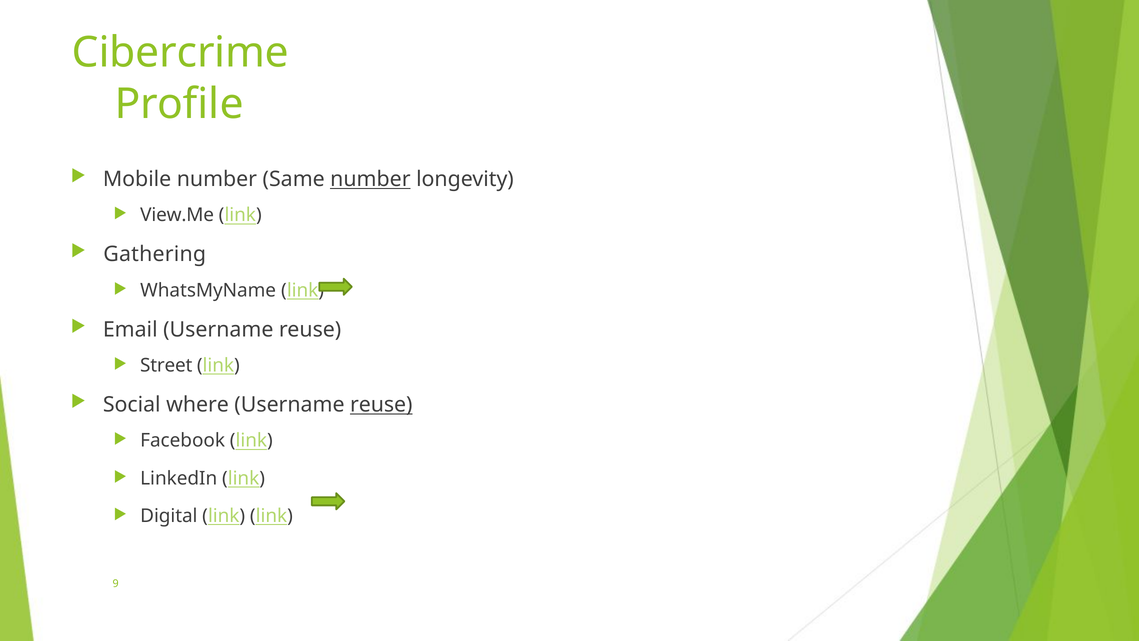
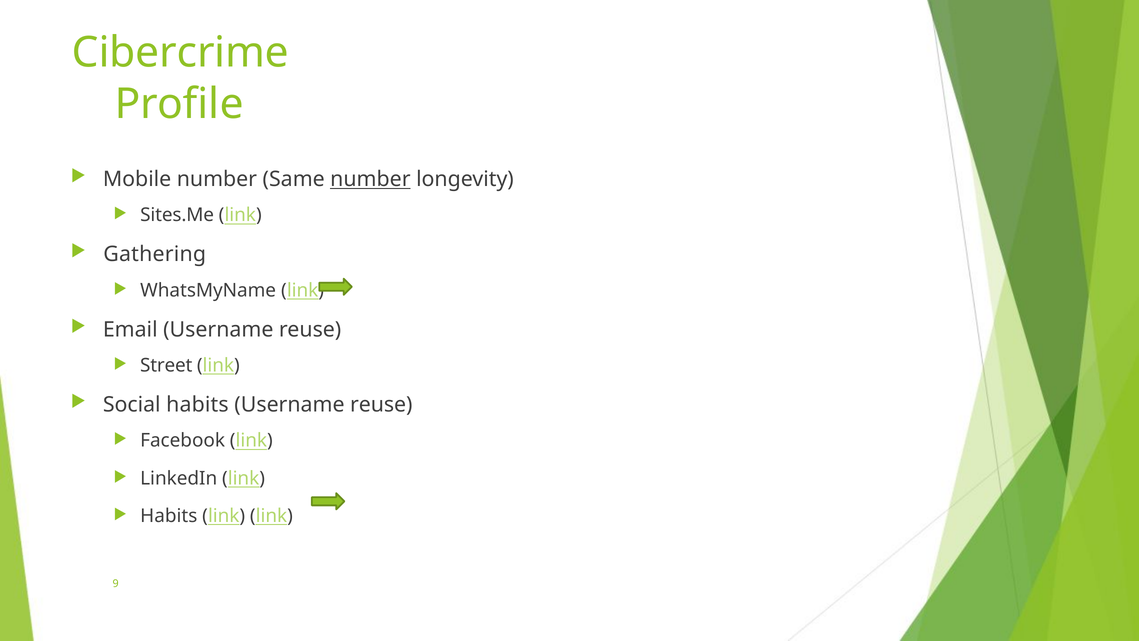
View.Me: View.Me -> Sites.Me
Social where: where -> habits
reuse at (381, 405) underline: present -> none
Digital at (169, 516): Digital -> Habits
